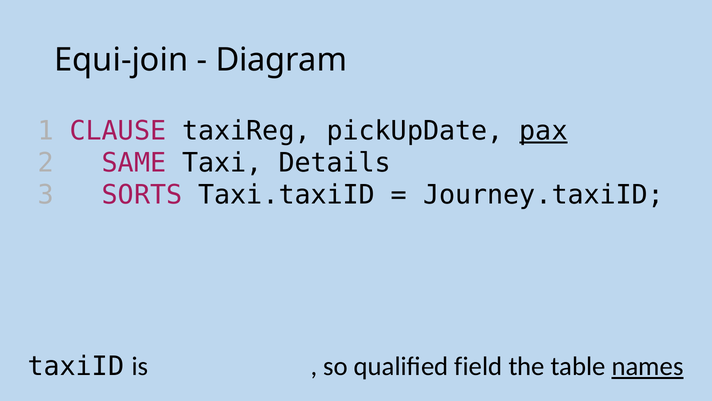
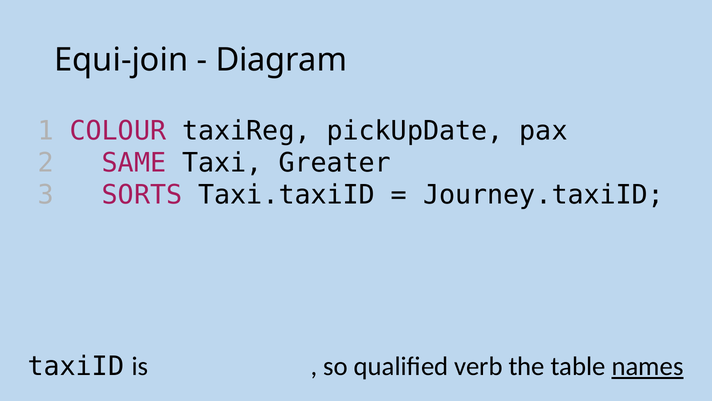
CLAUSE: CLAUSE -> COLOUR
pax underline: present -> none
Details: Details -> Greater
field: field -> verb
